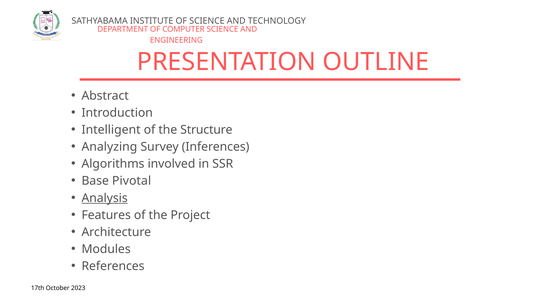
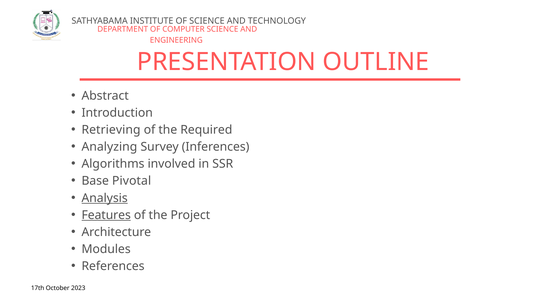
Intelligent: Intelligent -> Retrieving
Structure: Structure -> Required
Features underline: none -> present
